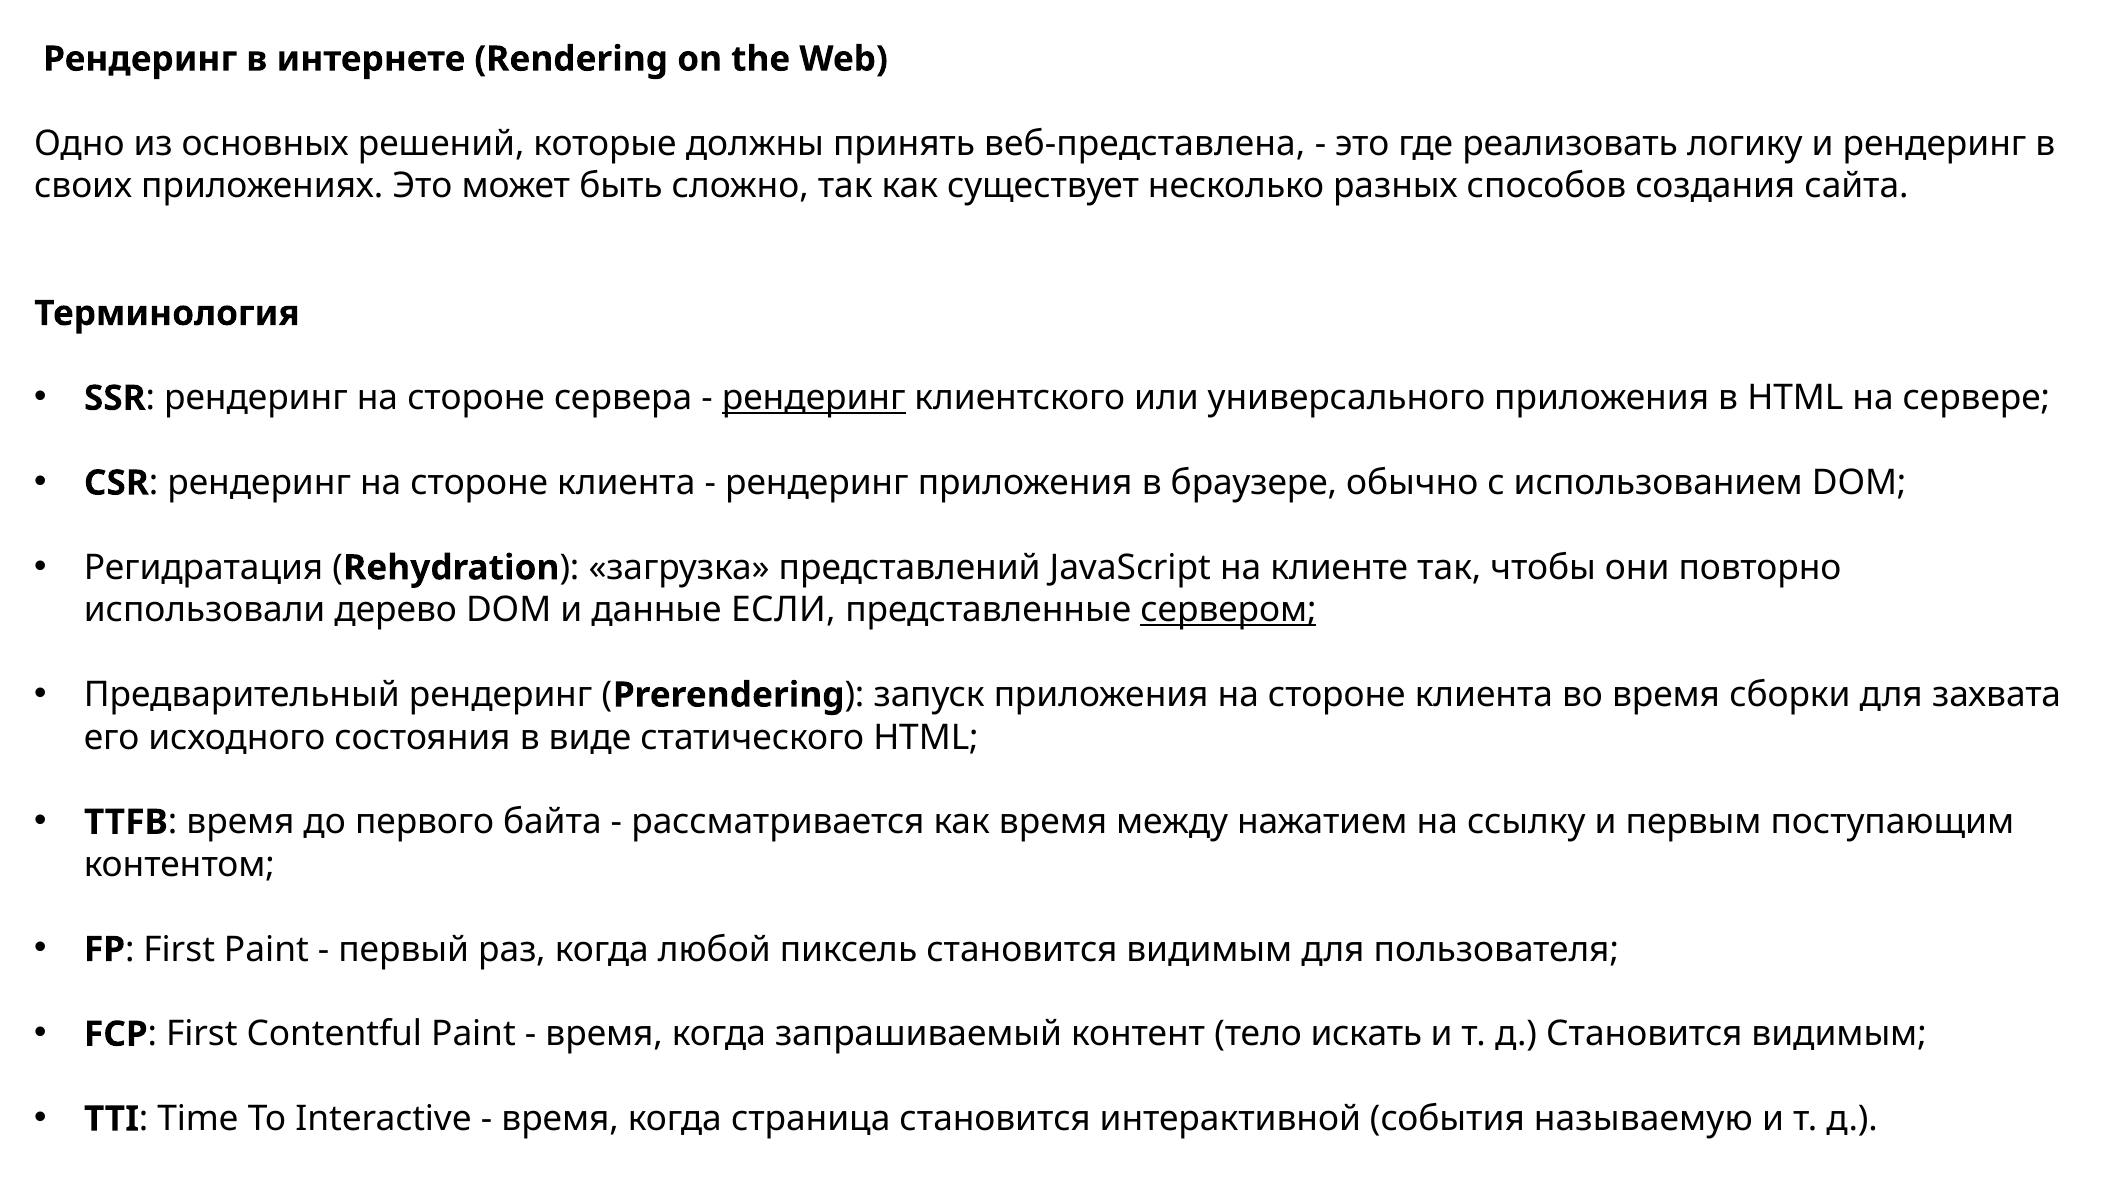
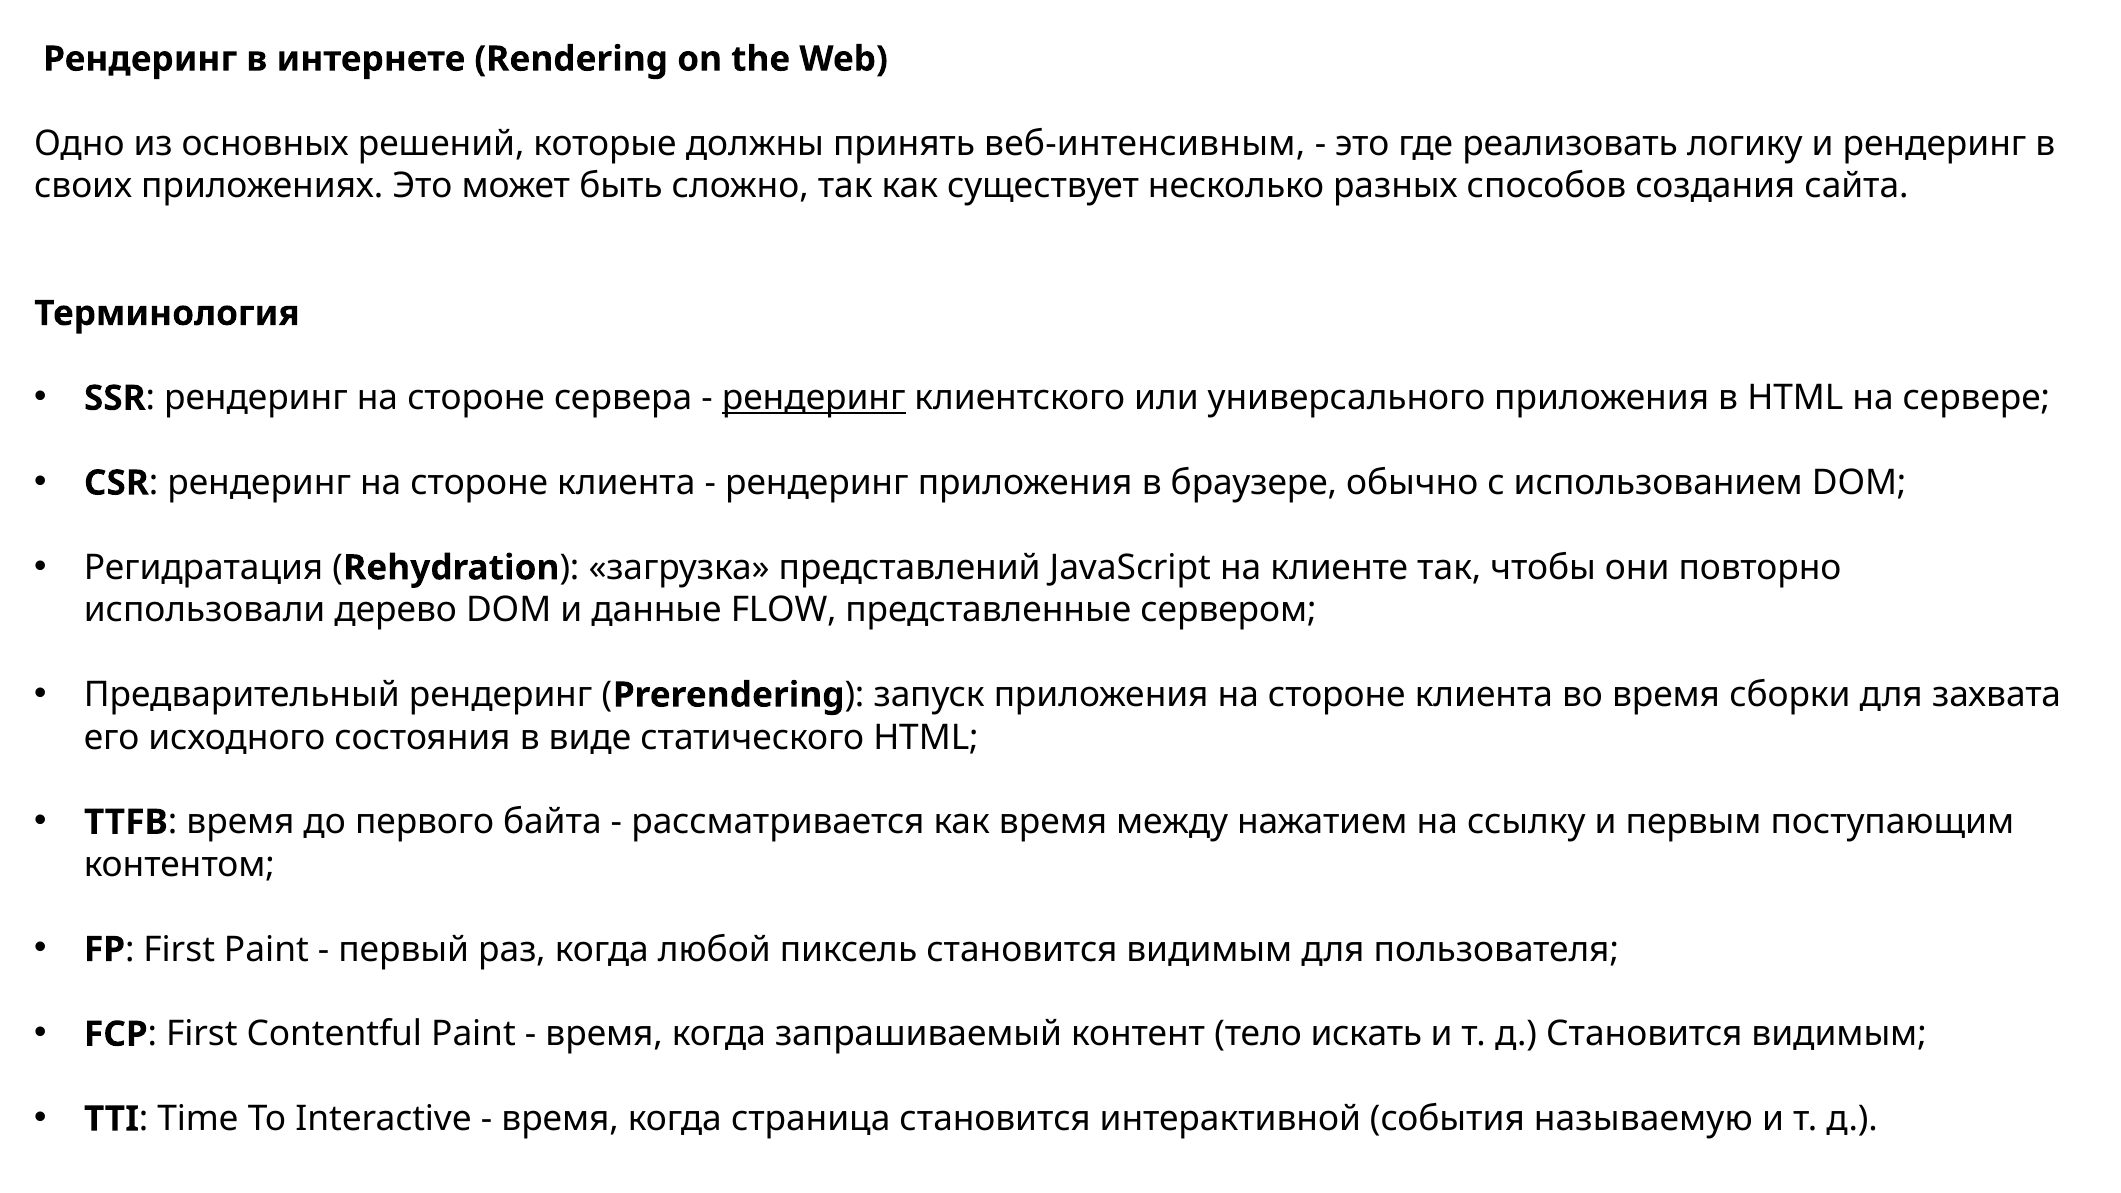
веб-представлена: веб-представлена -> веб-интенсивным
ЕСЛИ: ЕСЛИ -> FLOW
сервером underline: present -> none
